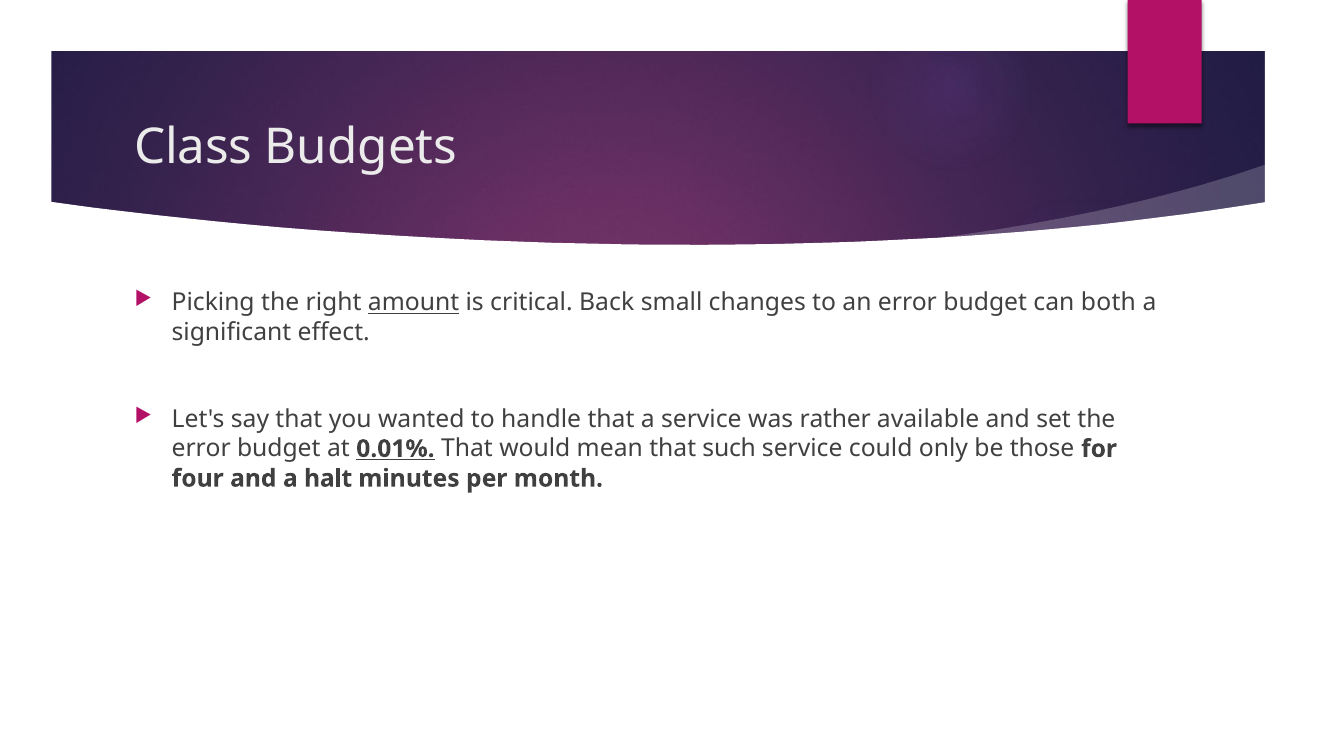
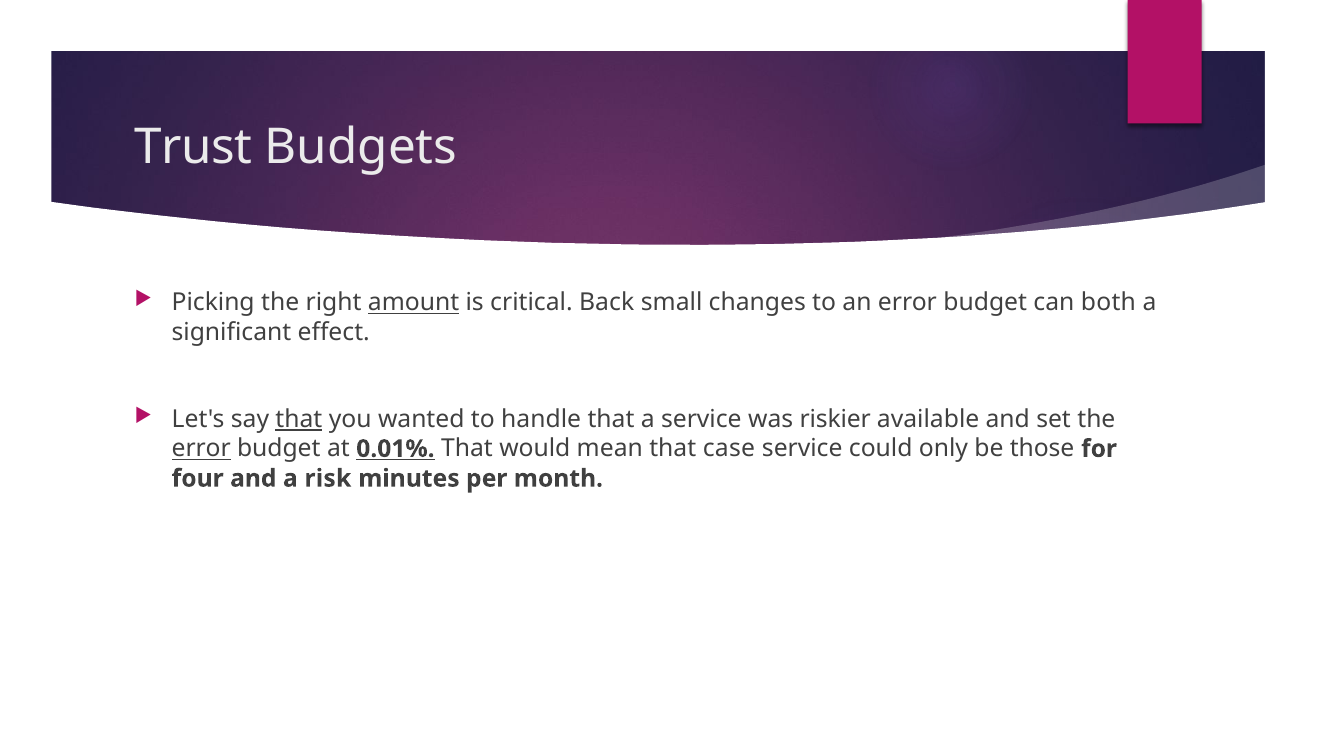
Class: Class -> Trust
that at (299, 419) underline: none -> present
rather: rather -> riskier
error at (201, 449) underline: none -> present
such: such -> case
halt: halt -> risk
